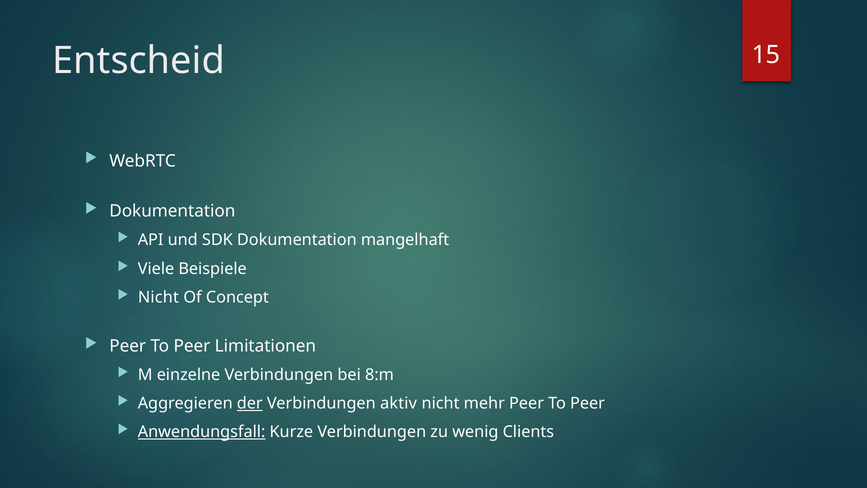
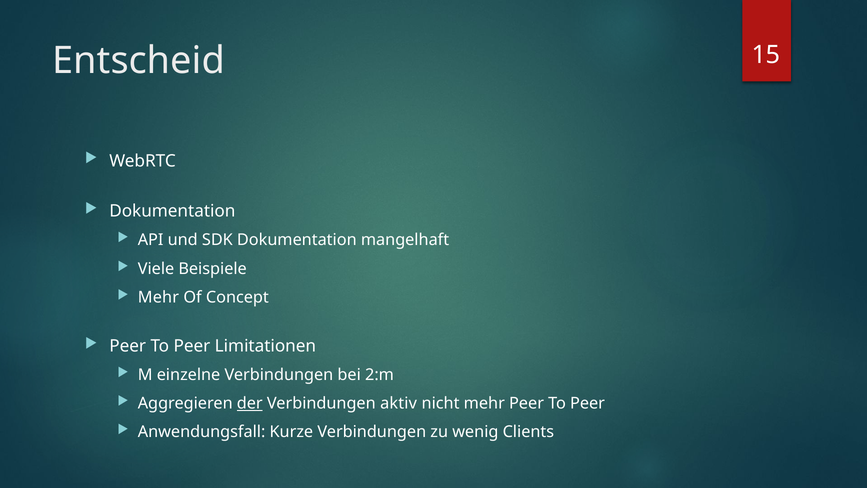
Nicht at (158, 297): Nicht -> Mehr
8:m: 8:m -> 2:m
Anwendungsfall underline: present -> none
